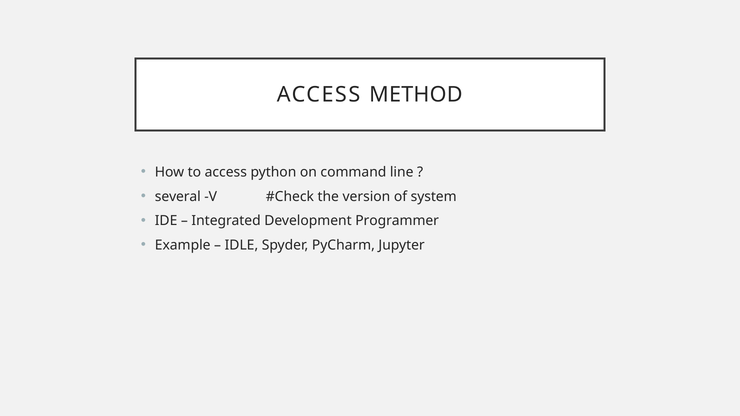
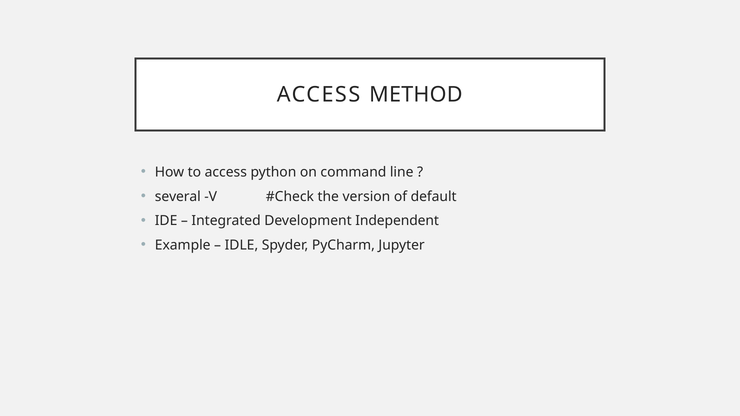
system: system -> default
Programmer: Programmer -> Independent
